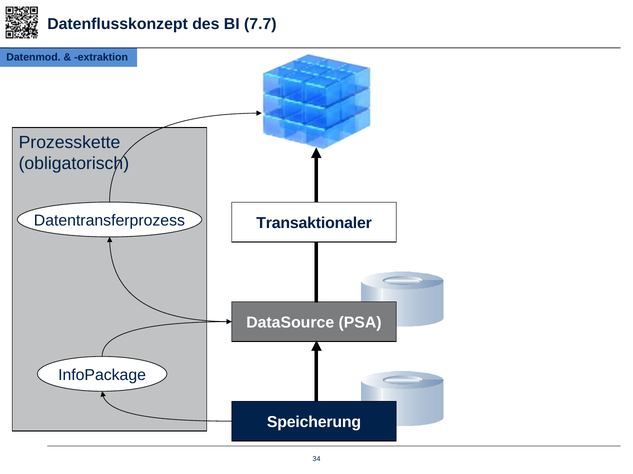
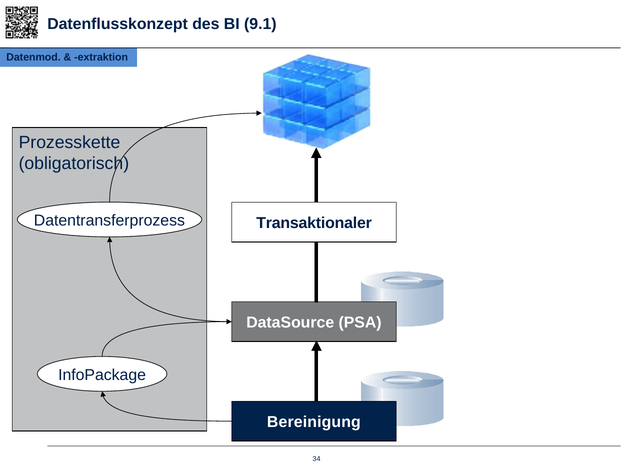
7.7: 7.7 -> 9.1
Speicherung: Speicherung -> Bereinigung
